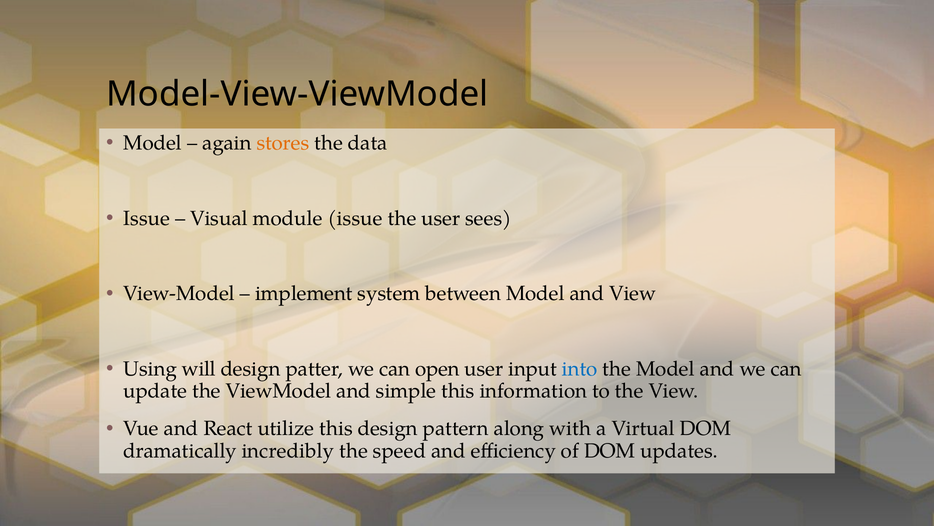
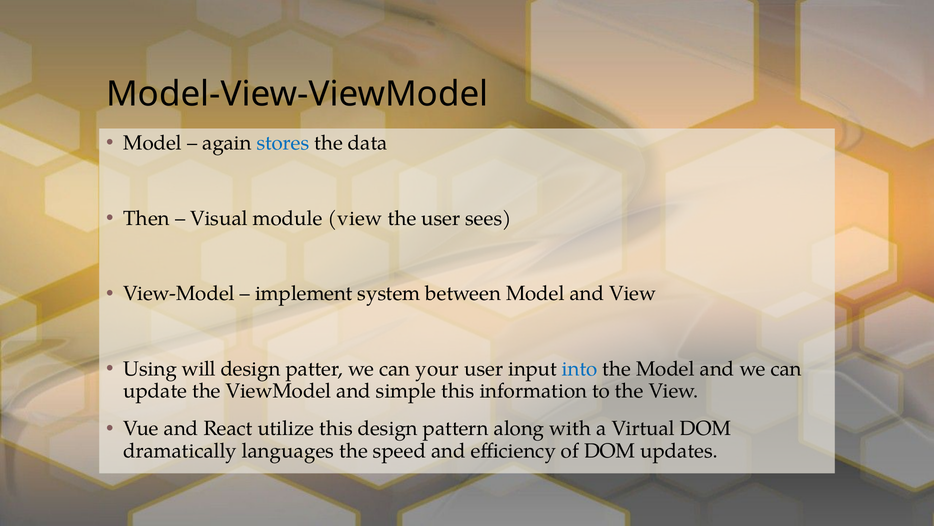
stores colour: orange -> blue
Issue at (147, 218): Issue -> Then
module issue: issue -> view
open: open -> your
incredibly: incredibly -> languages
